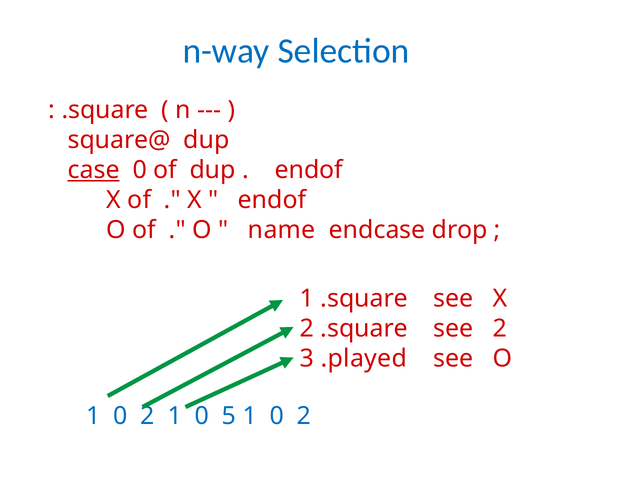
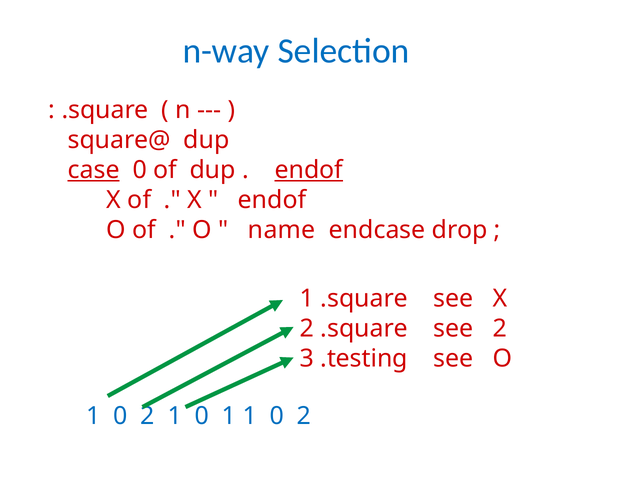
endof at (309, 170) underline: none -> present
.played: .played -> .testing
0 5: 5 -> 1
